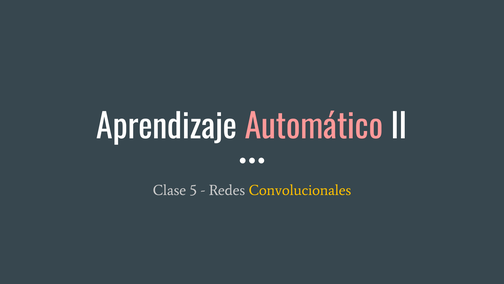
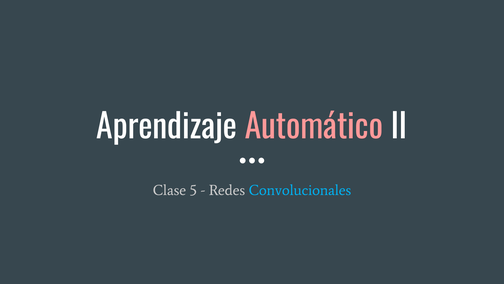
Convolucionales colour: yellow -> light blue
